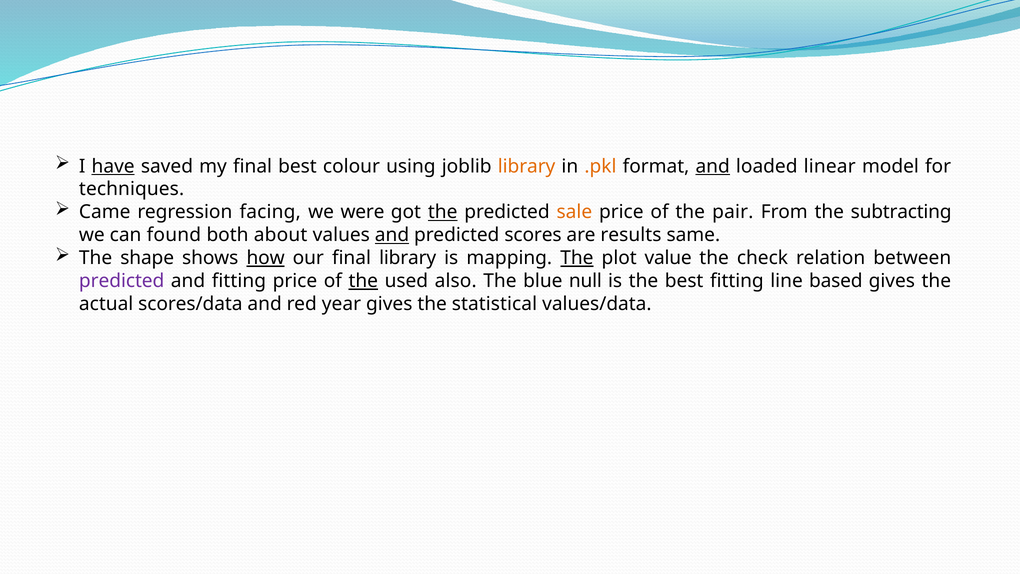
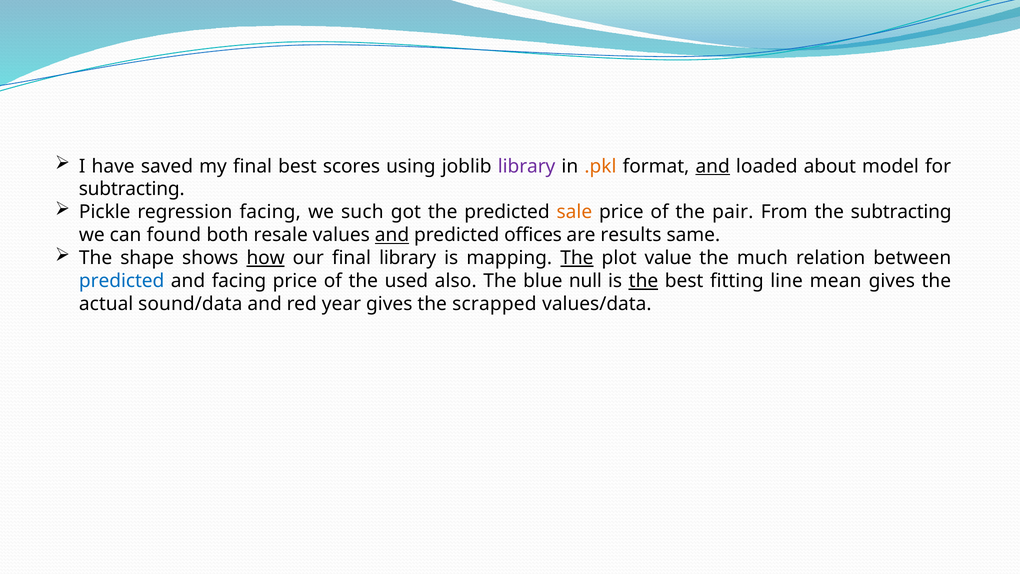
have underline: present -> none
colour: colour -> scores
library at (527, 166) colour: orange -> purple
linear: linear -> about
techniques at (132, 189): techniques -> subtracting
Came: Came -> Pickle
were: were -> such
the at (443, 212) underline: present -> none
about: about -> resale
scores: scores -> offices
check: check -> much
predicted at (122, 281) colour: purple -> blue
and fitting: fitting -> facing
the at (363, 281) underline: present -> none
the at (643, 281) underline: none -> present
based: based -> mean
scores/data: scores/data -> sound/data
statistical: statistical -> scrapped
